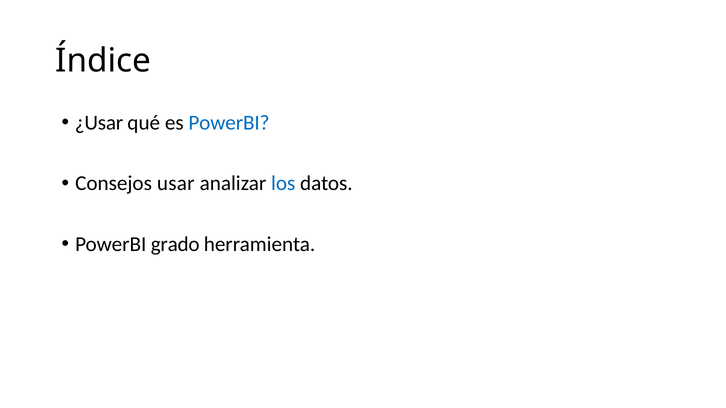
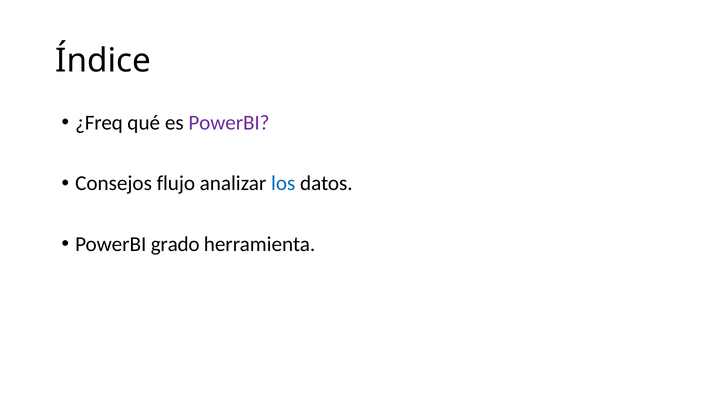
¿Usar: ¿Usar -> ¿Freq
PowerBI at (229, 123) colour: blue -> purple
usar: usar -> flujo
